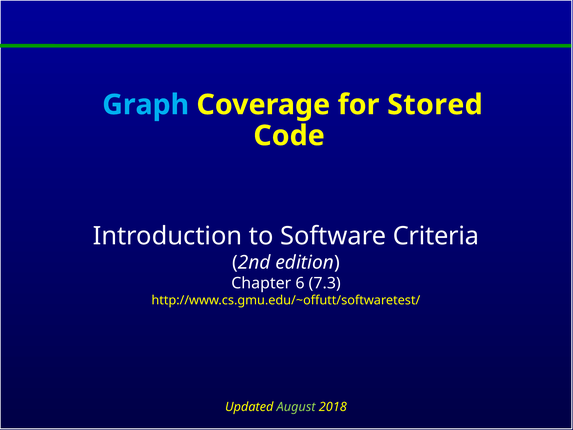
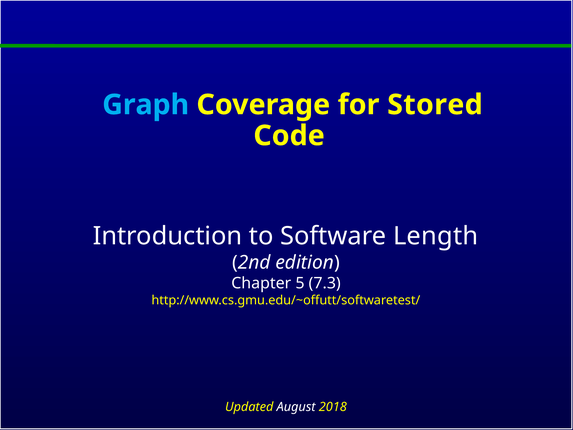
Criteria: Criteria -> Length
6: 6 -> 5
August colour: light green -> white
